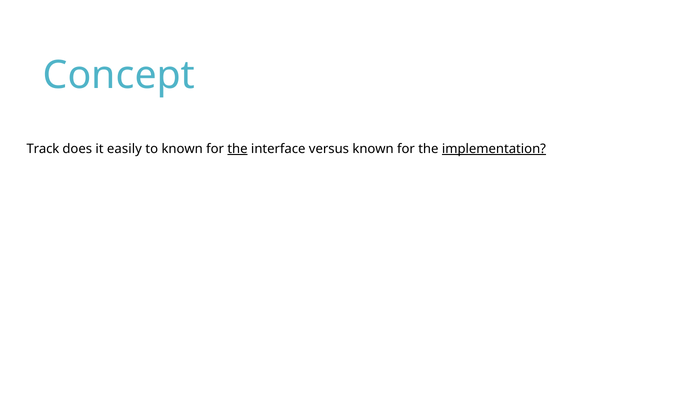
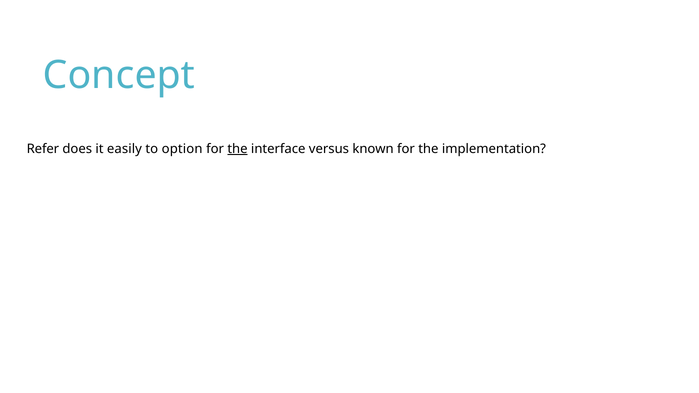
Track: Track -> Refer
to known: known -> option
implementation underline: present -> none
